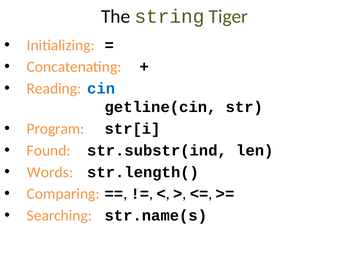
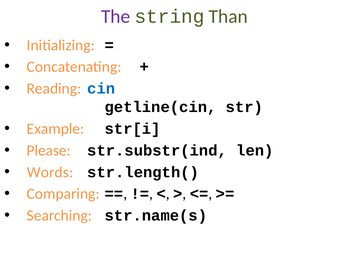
The colour: black -> purple
Tiger: Tiger -> Than
Program: Program -> Example
Found: Found -> Please
